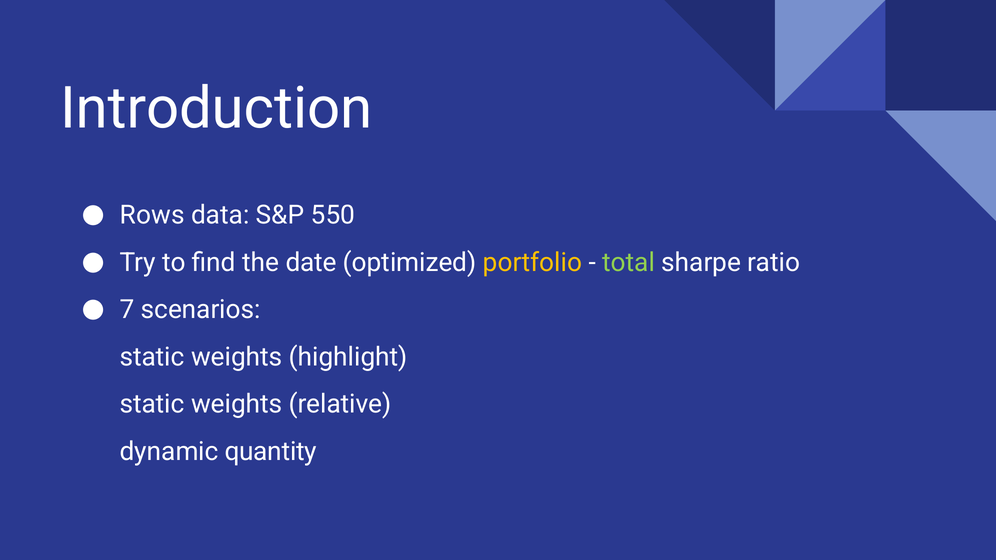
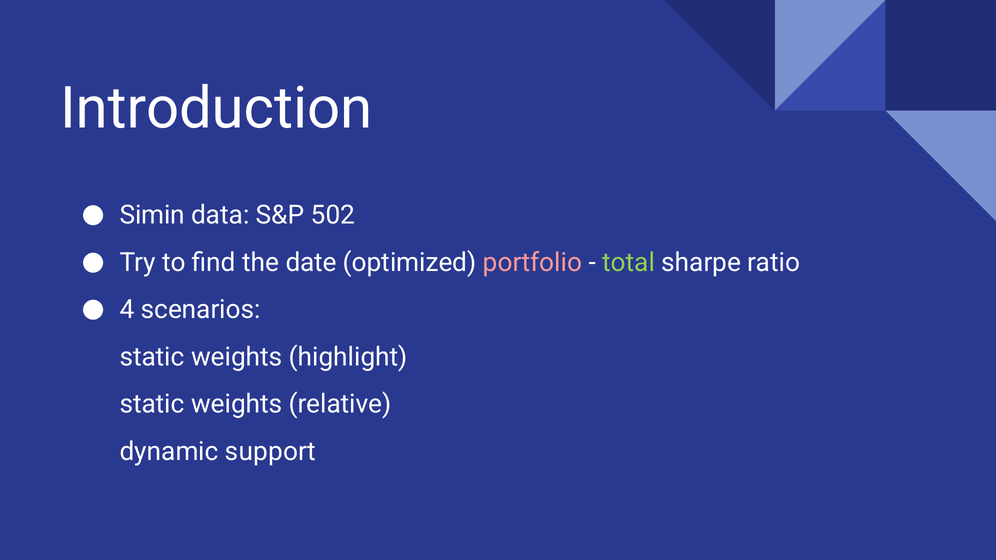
Rows: Rows -> Simin
550: 550 -> 502
portfolio colour: yellow -> pink
7: 7 -> 4
quantity: quantity -> support
